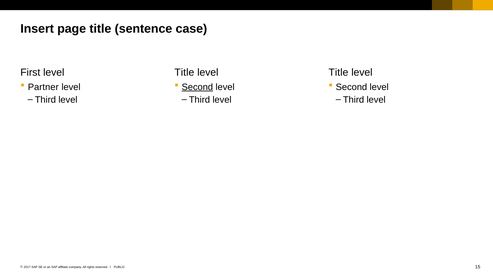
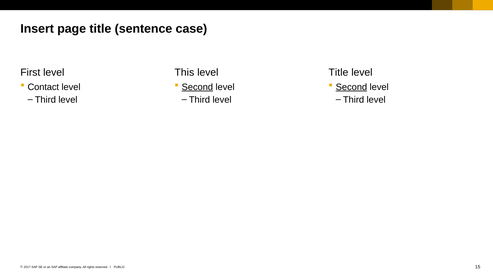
Title at (184, 72): Title -> This
Partner: Partner -> Contact
Second at (351, 87) underline: none -> present
